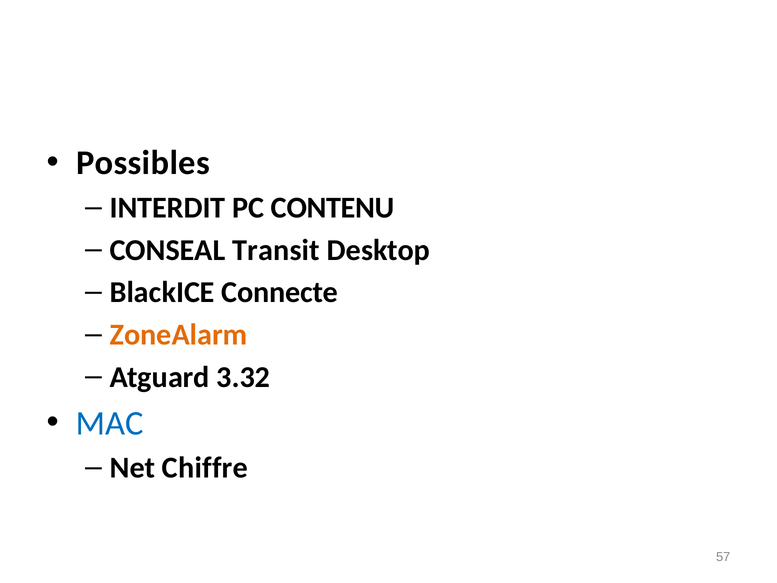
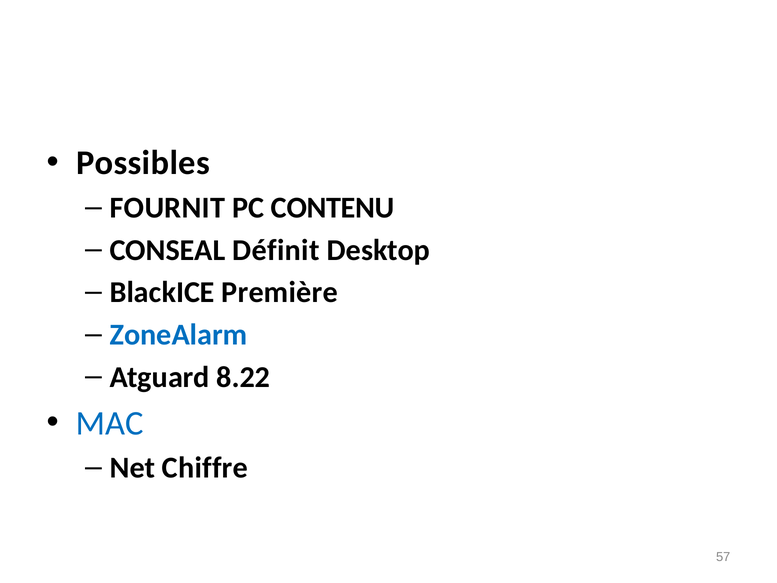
INTERDIT: INTERDIT -> FOURNIT
Transit: Transit -> Définit
Connecte: Connecte -> Première
ZoneAlarm colour: orange -> blue
3.32: 3.32 -> 8.22
